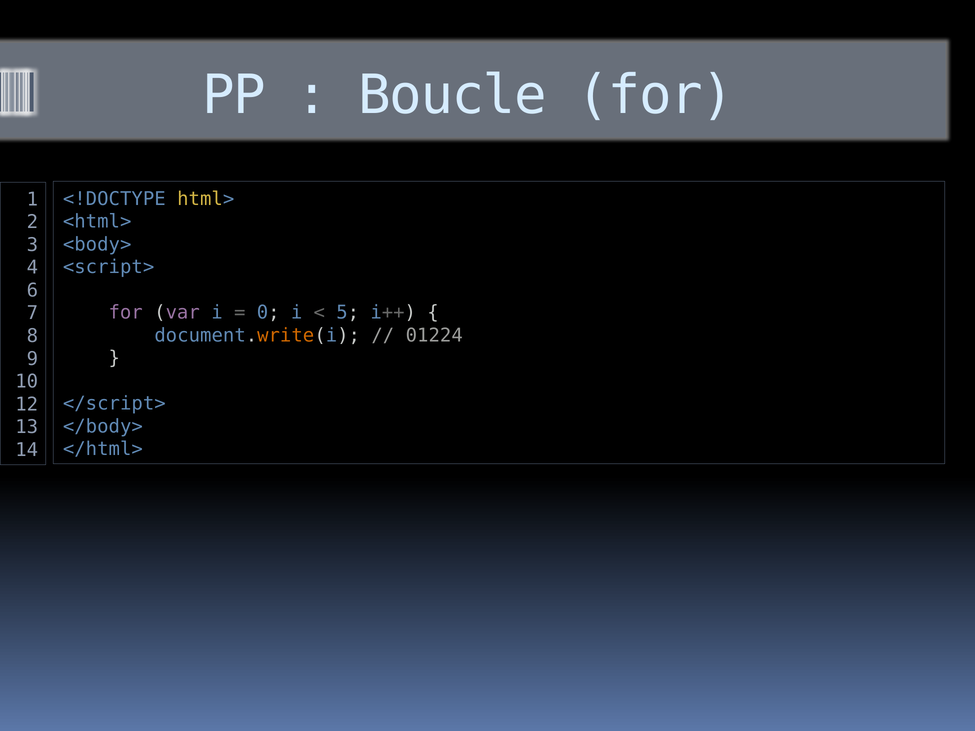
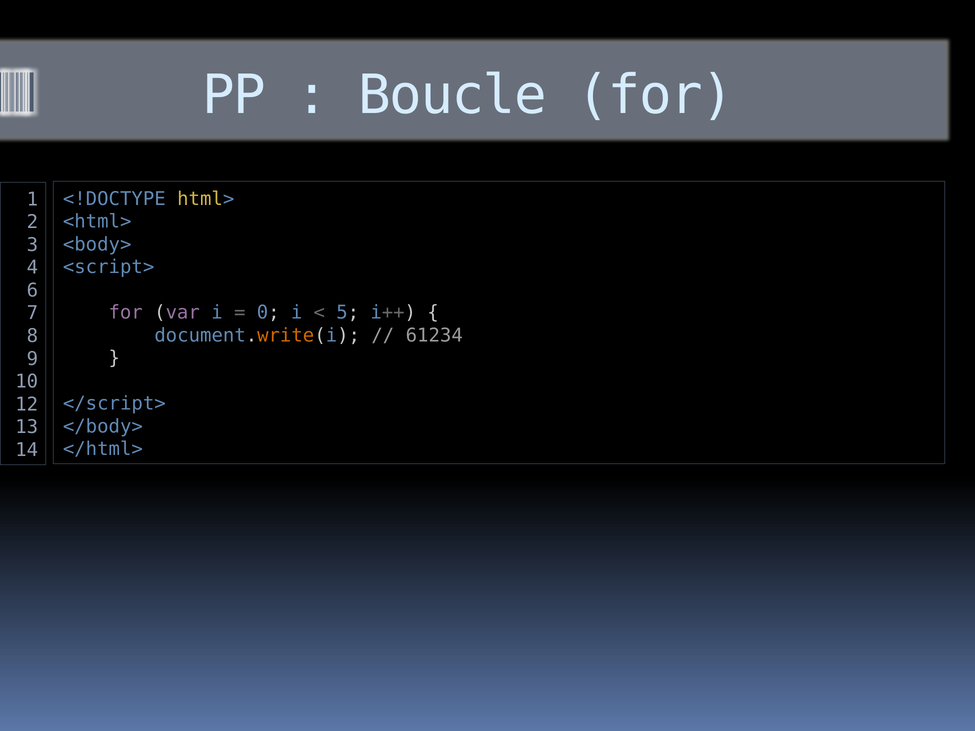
01224: 01224 -> 61234
